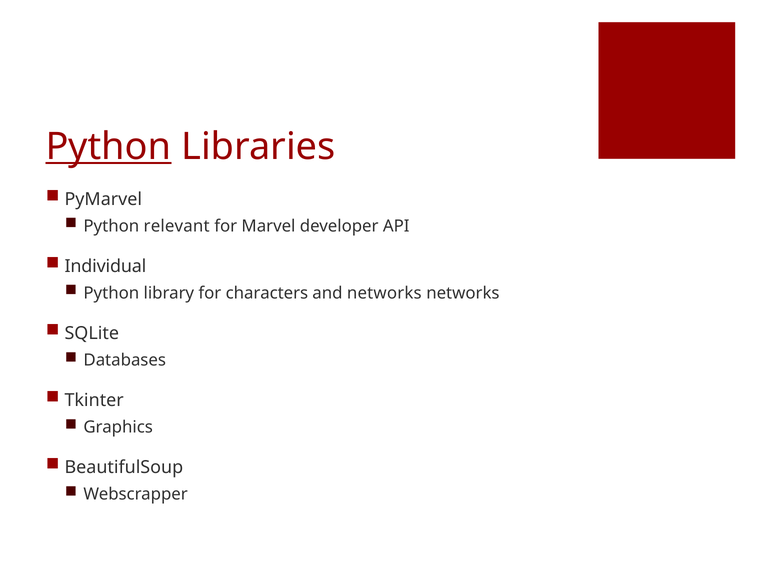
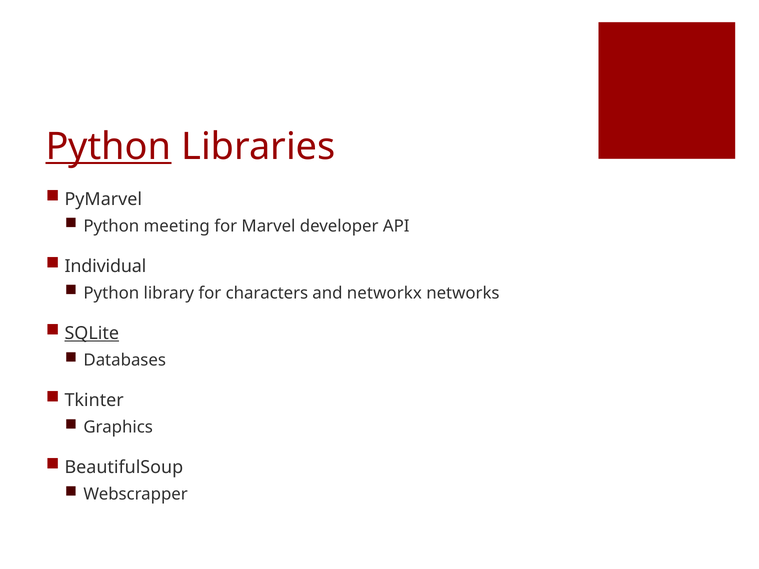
relevant: relevant -> meeting
and networks: networks -> networkx
SQLite underline: none -> present
